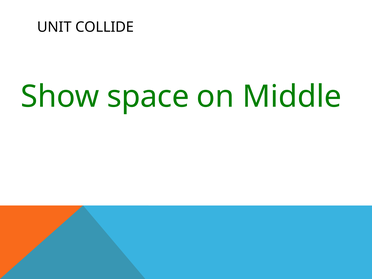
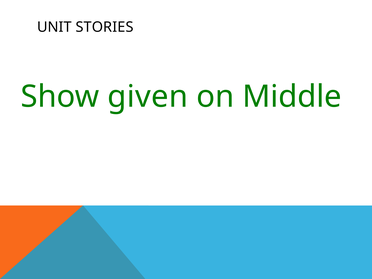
COLLIDE: COLLIDE -> STORIES
space: space -> given
